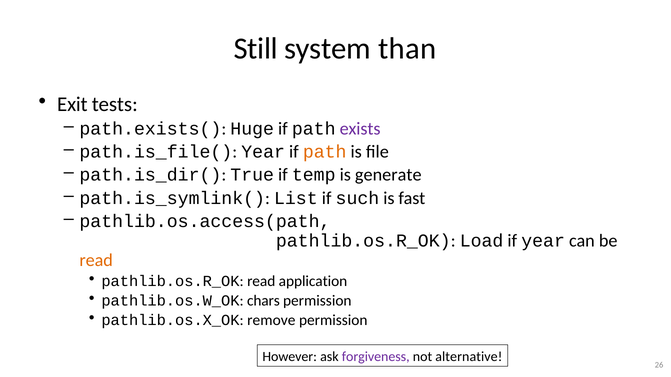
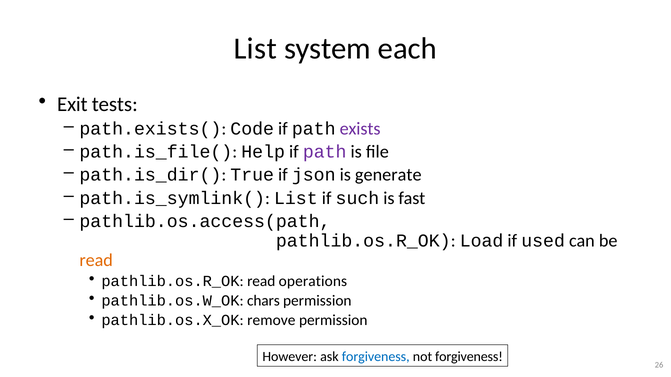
Still at (256, 49): Still -> List
than: than -> each
Huge: Huge -> Code
path.is_file( Year: Year -> Help
path at (325, 152) colour: orange -> purple
temp: temp -> json
if year: year -> used
application: application -> operations
forgiveness at (376, 357) colour: purple -> blue
not alternative: alternative -> forgiveness
